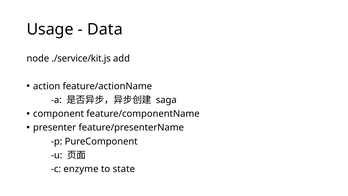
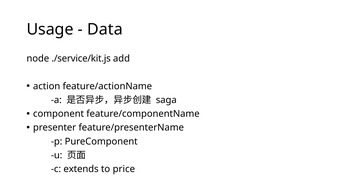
enzyme: enzyme -> extends
state: state -> price
